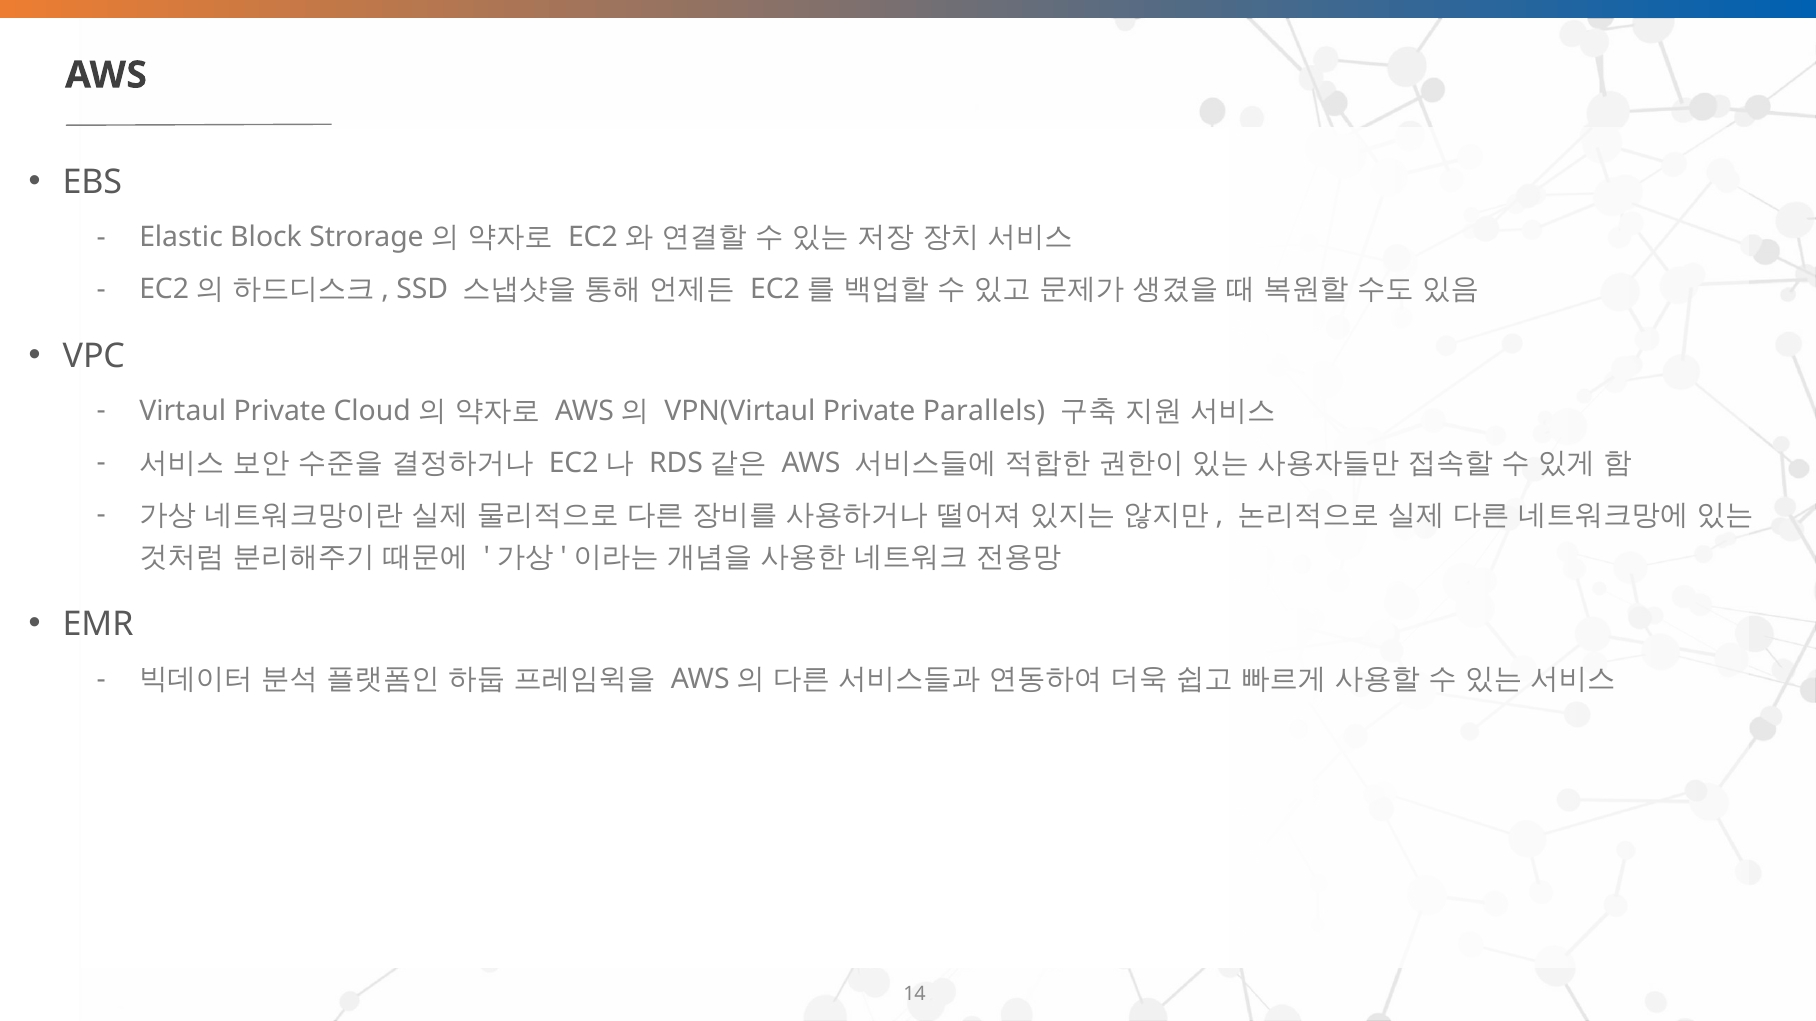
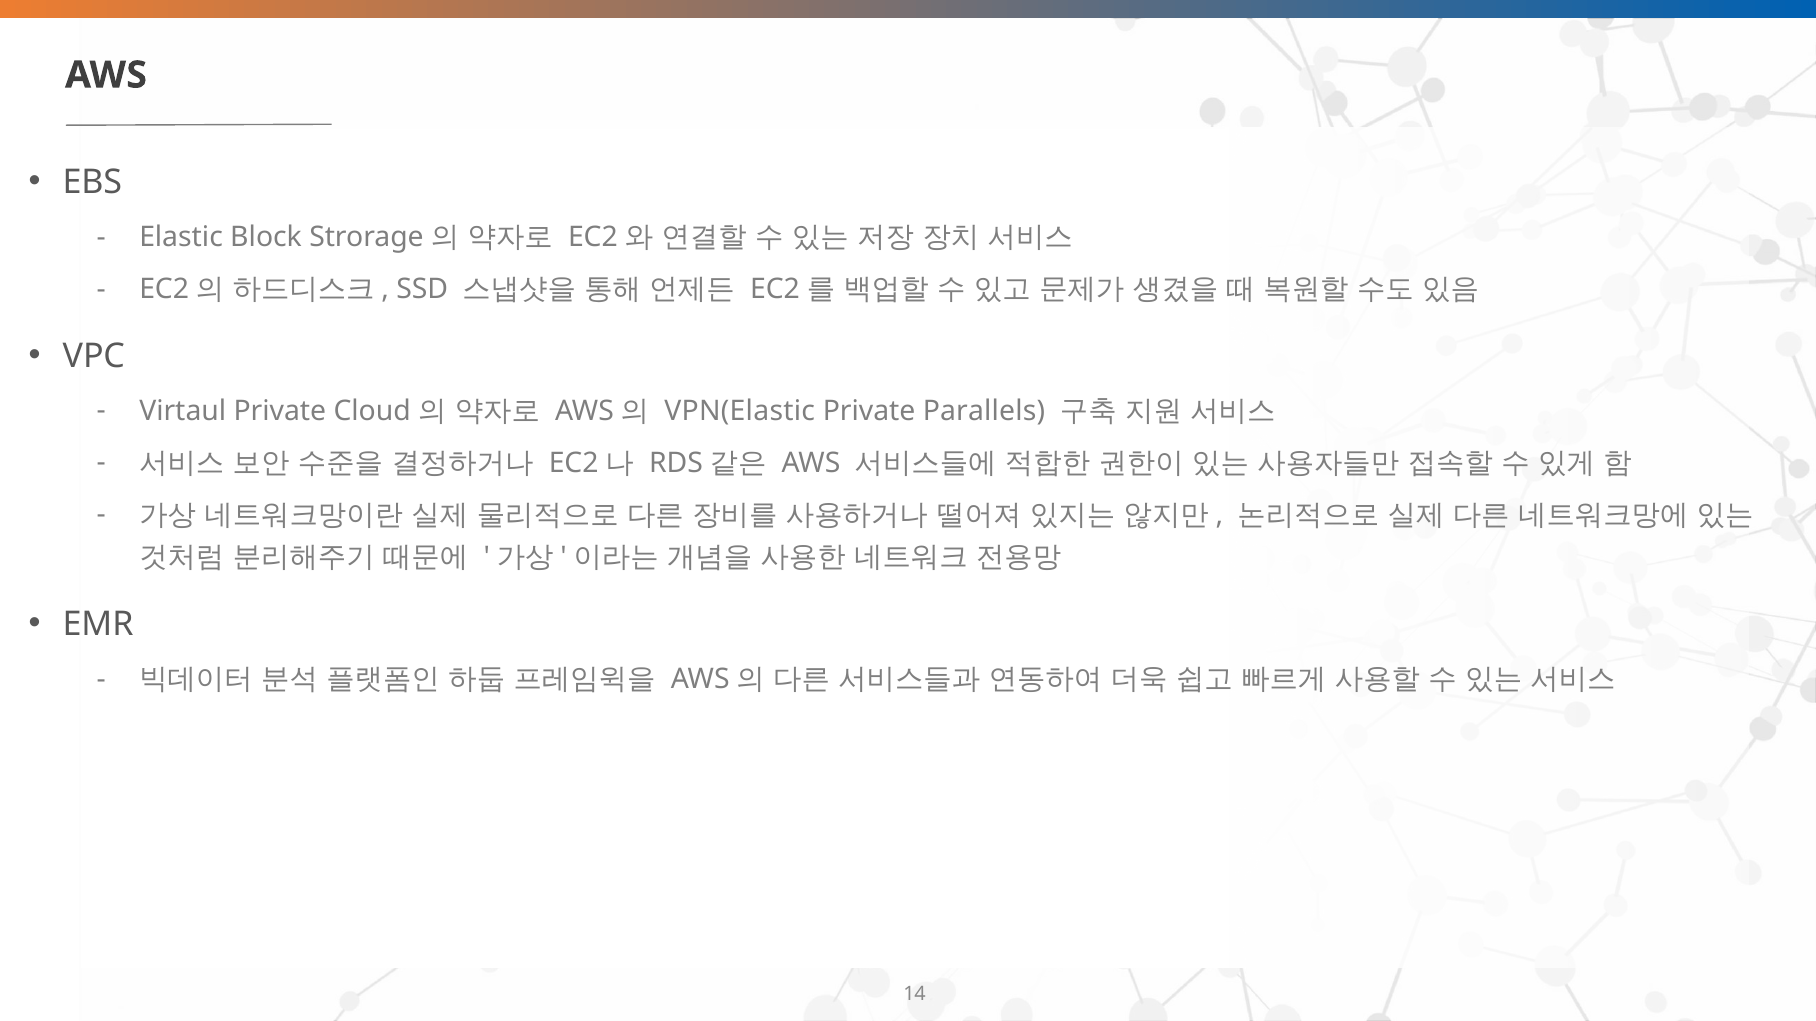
VPN(Virtaul: VPN(Virtaul -> VPN(Elastic
